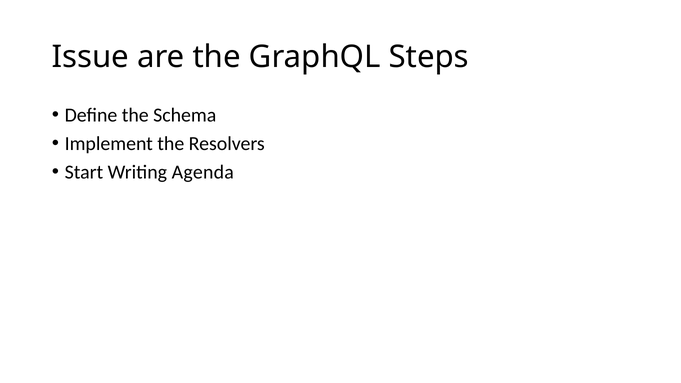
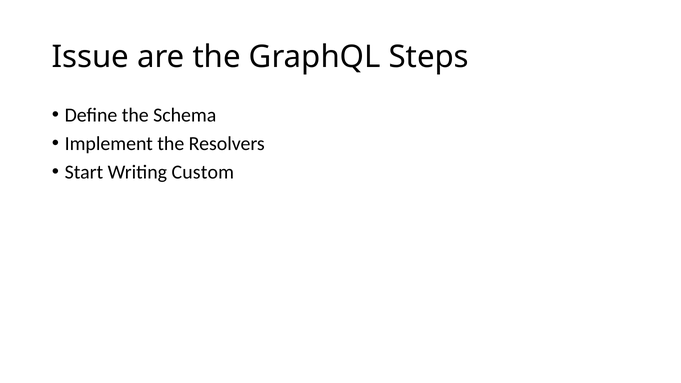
Agenda: Agenda -> Custom
